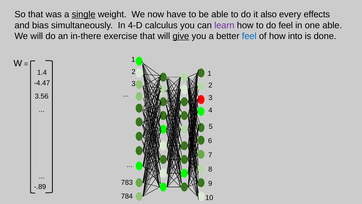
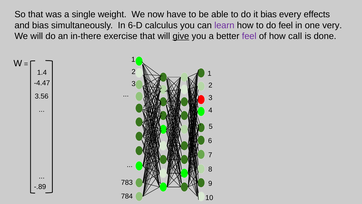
single underline: present -> none
it also: also -> bias
4-D: 4-D -> 6-D
one able: able -> very
feel at (249, 36) colour: blue -> purple
into: into -> call
